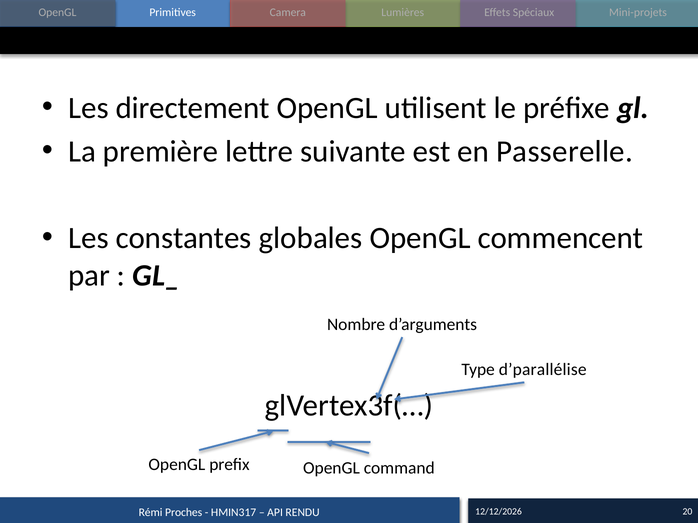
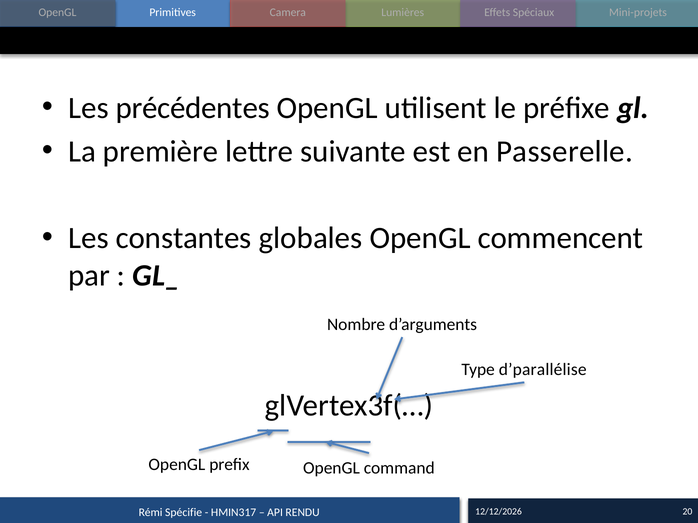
directement: directement -> précédentes
Proches: Proches -> Spécifie
